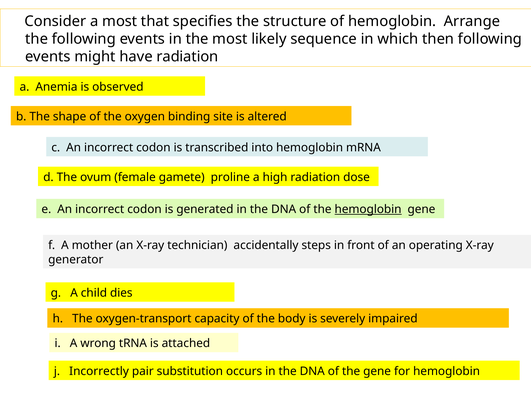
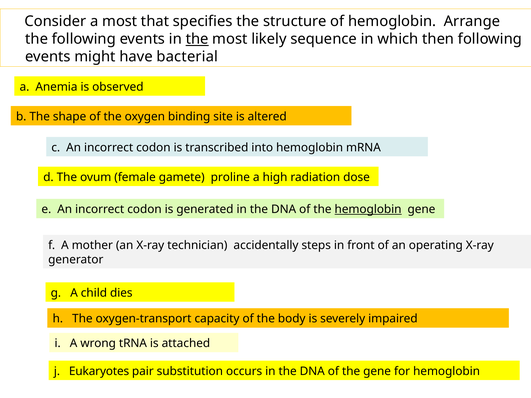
the at (197, 39) underline: none -> present
have radiation: radiation -> bacterial
Incorrectly: Incorrectly -> Eukaryotes
